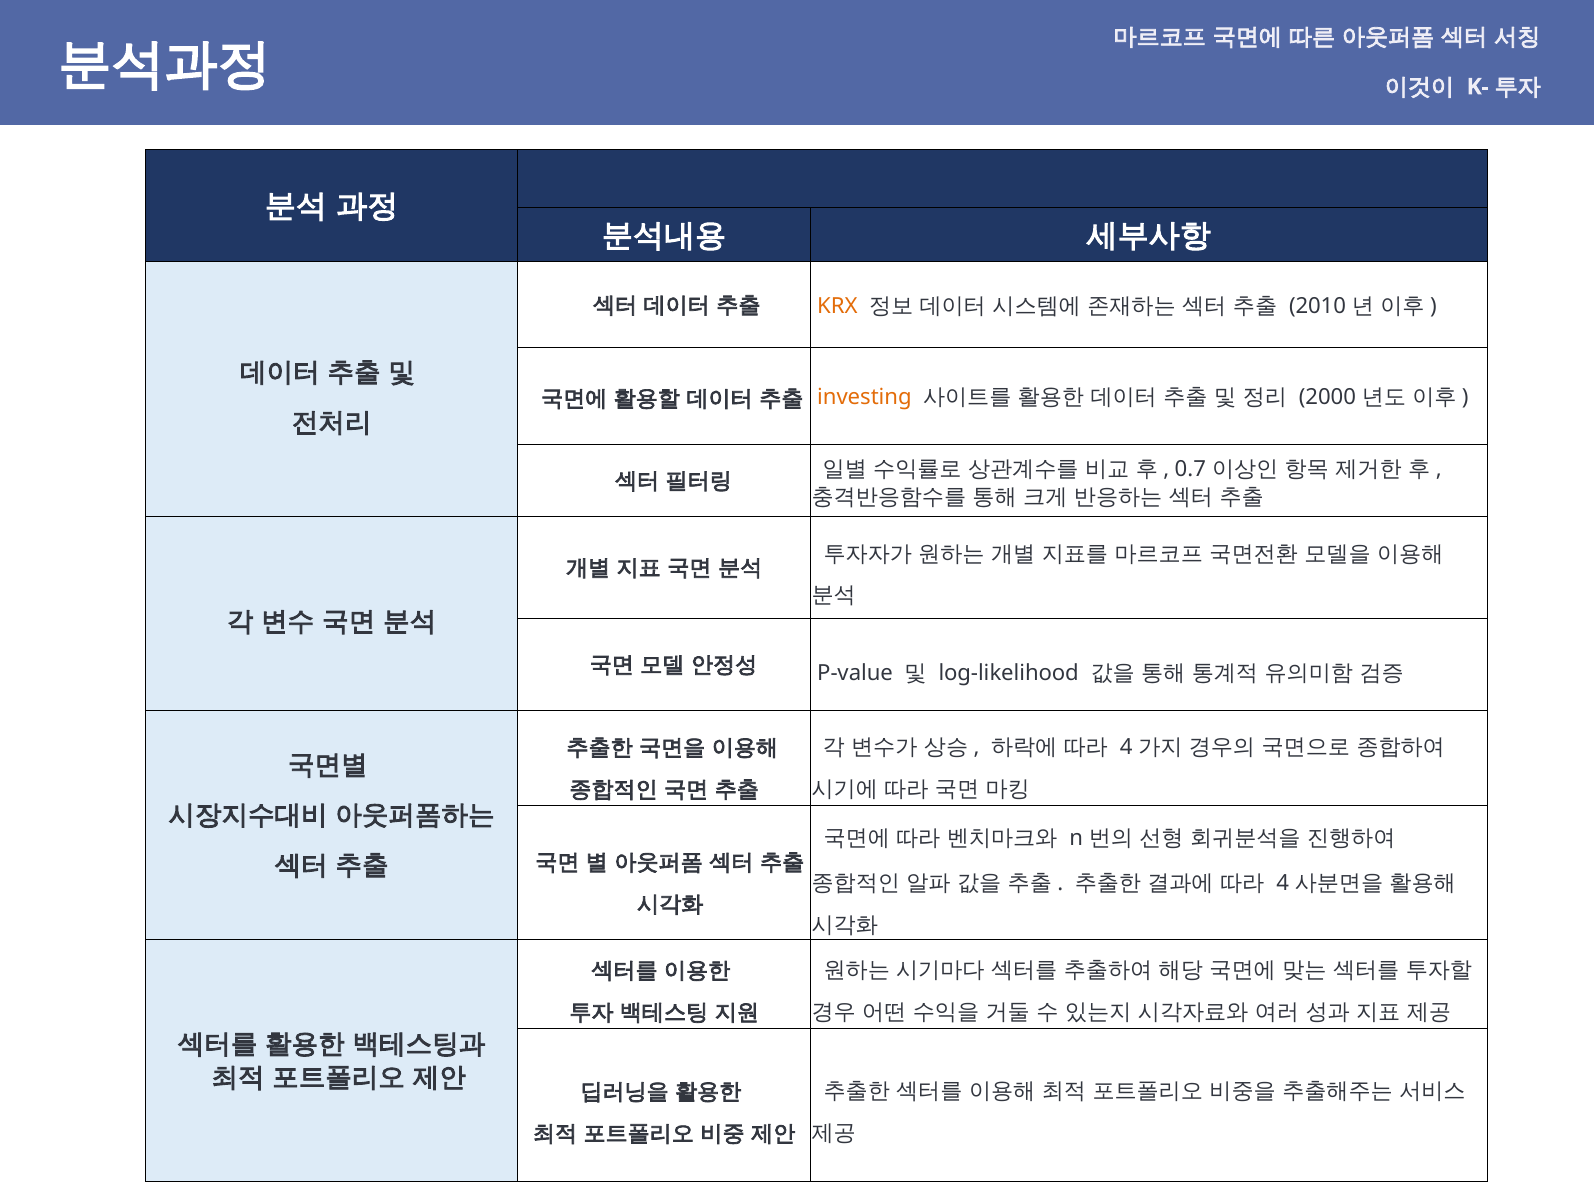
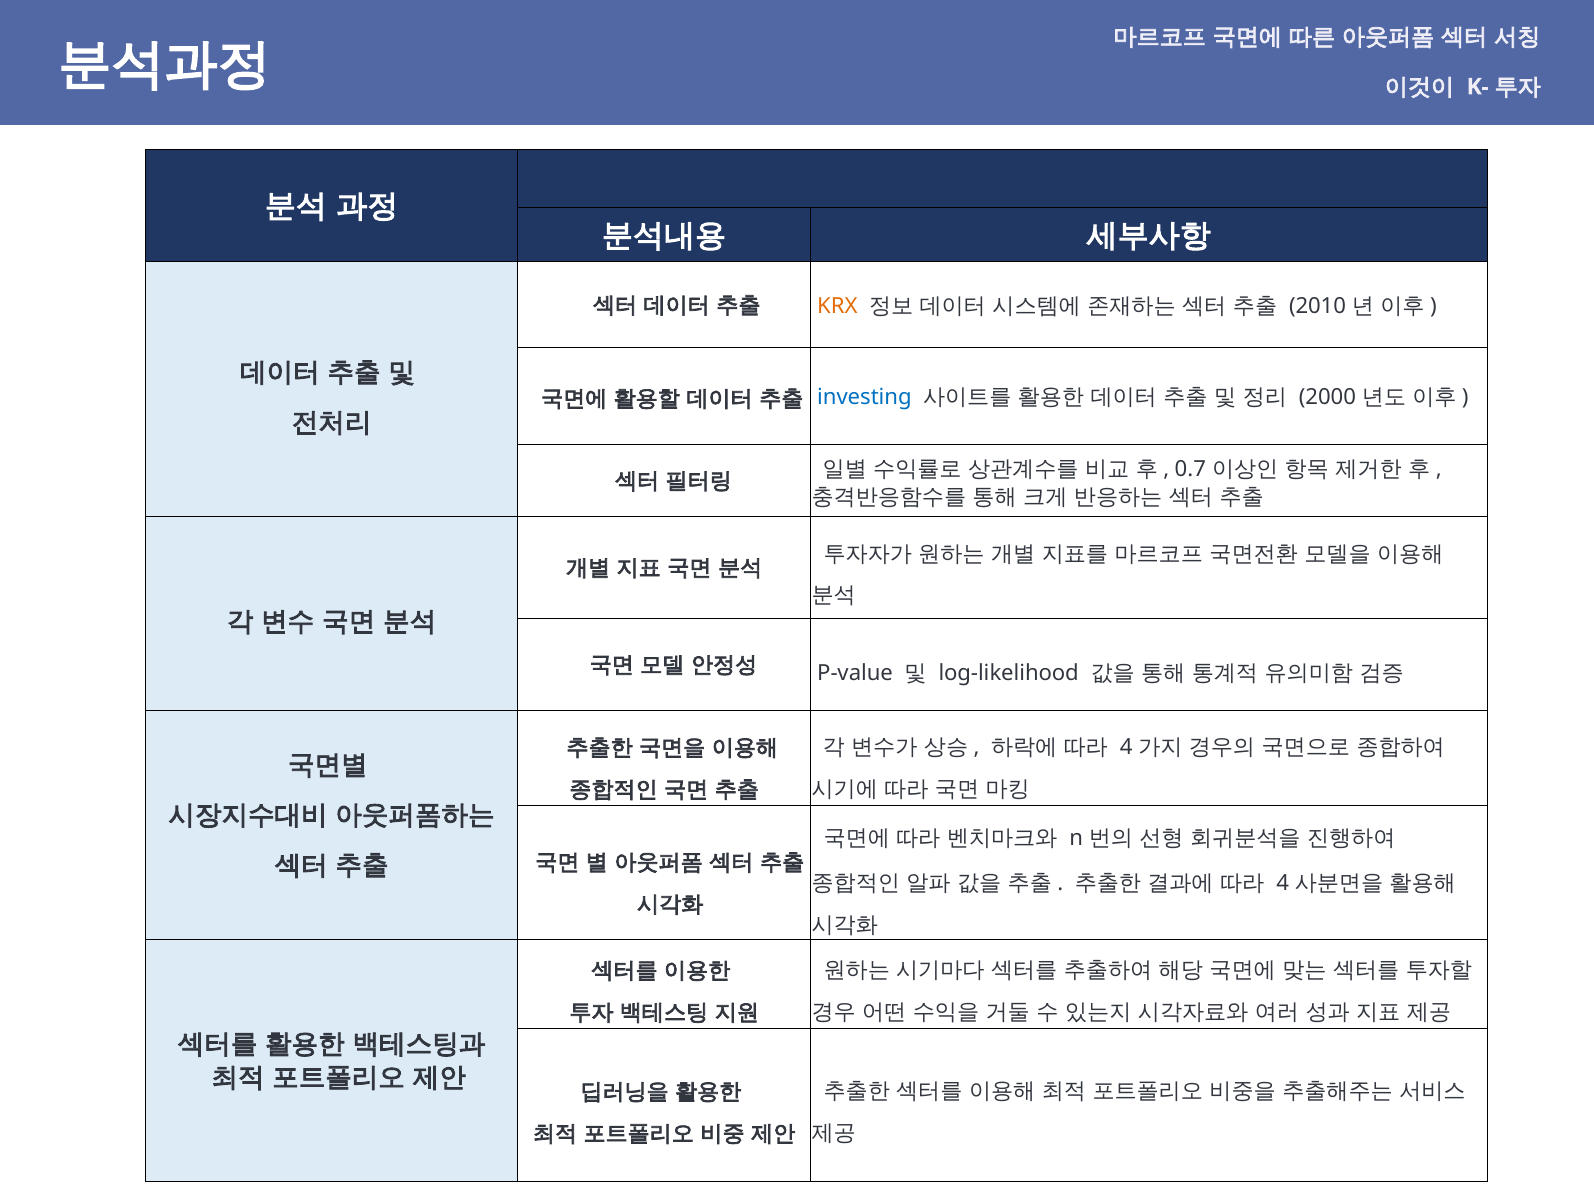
investing colour: orange -> blue
